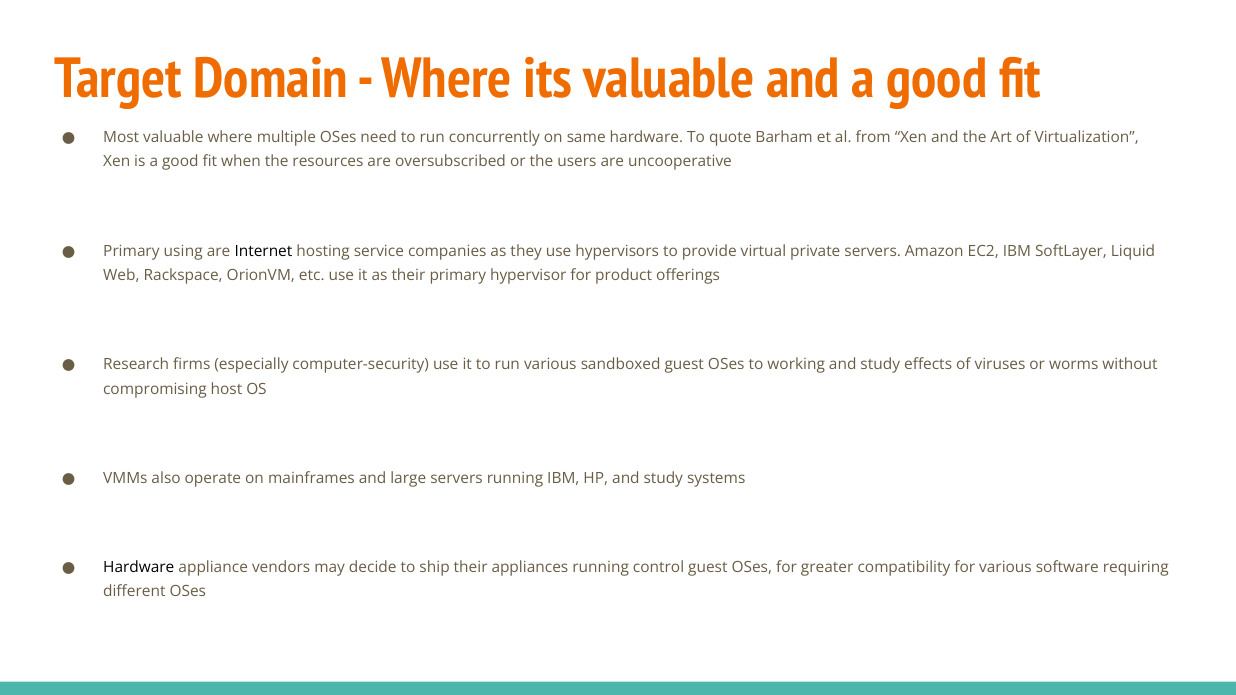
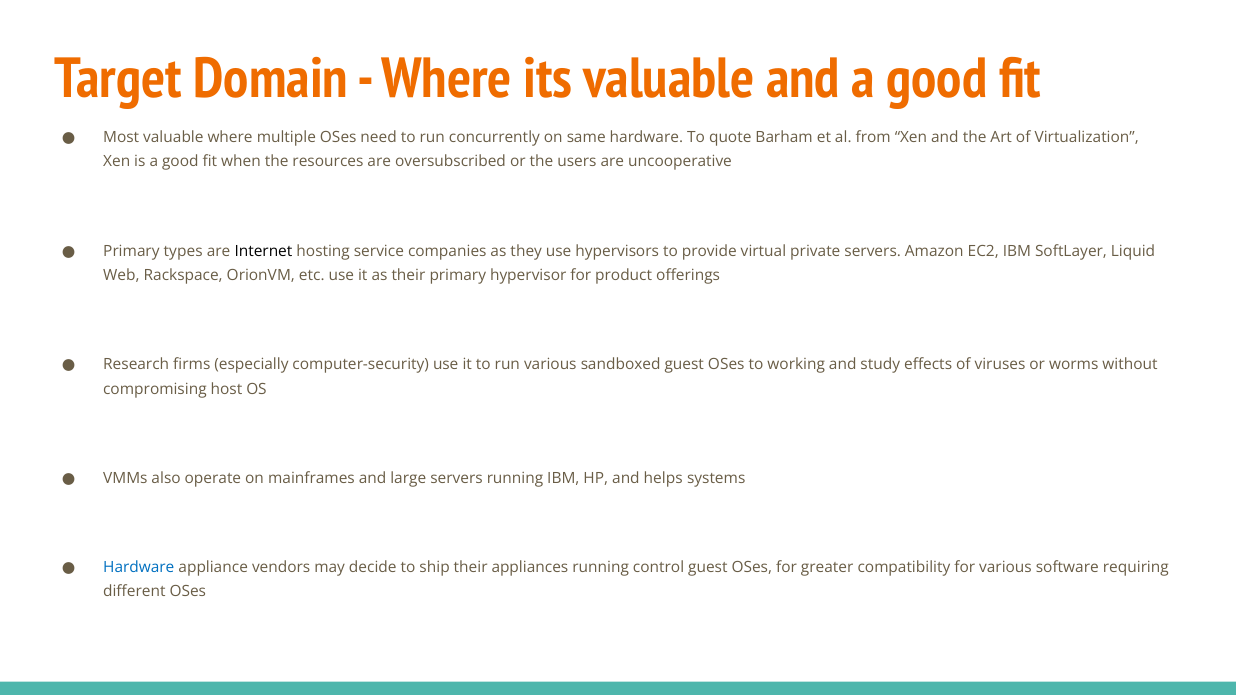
using: using -> types
HP and study: study -> helps
Hardware at (139, 568) colour: black -> blue
